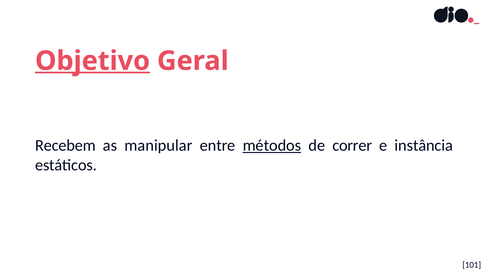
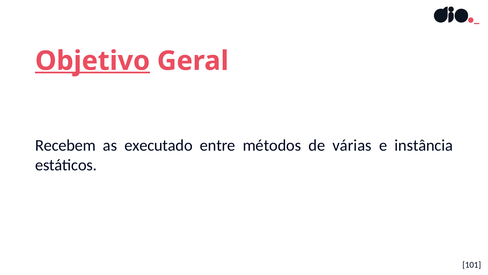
manipular: manipular -> executado
métodos underline: present -> none
correr: correr -> várias
